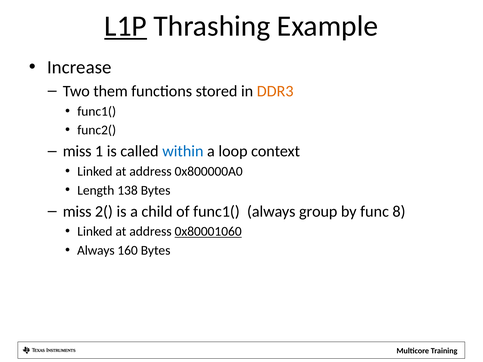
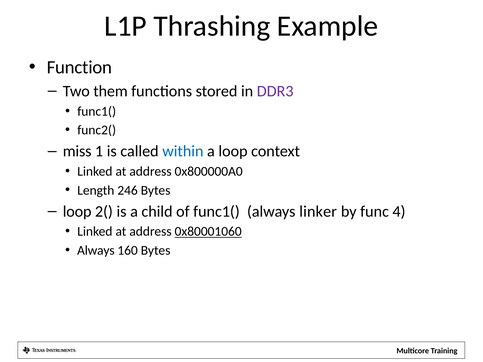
L1P underline: present -> none
Increase: Increase -> Function
DDR3 colour: orange -> purple
138: 138 -> 246
miss at (77, 212): miss -> loop
group: group -> linker
8: 8 -> 4
